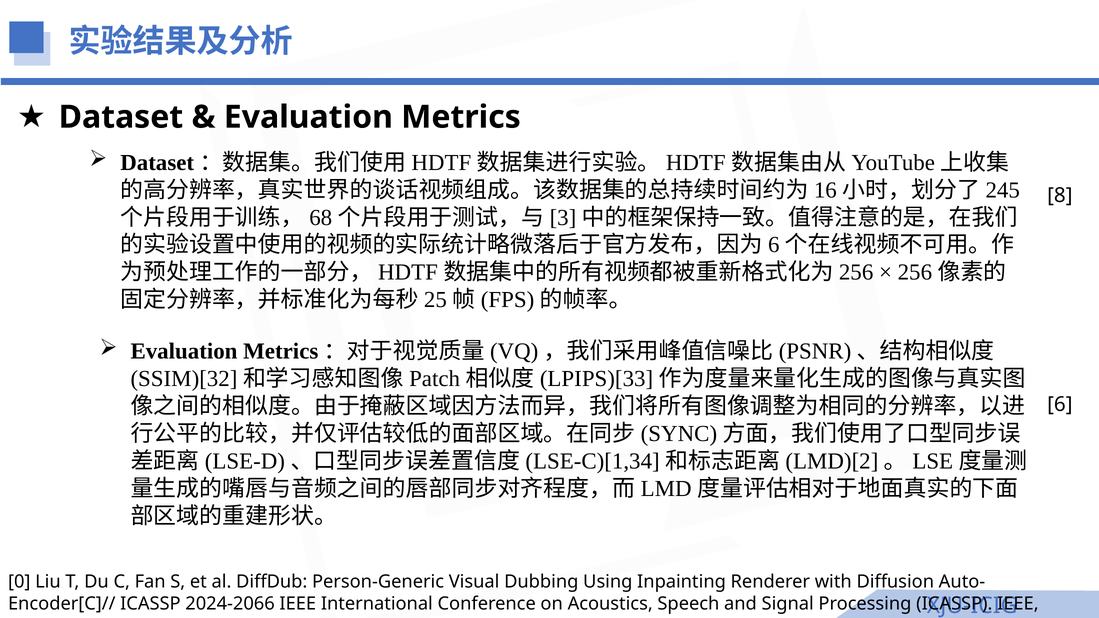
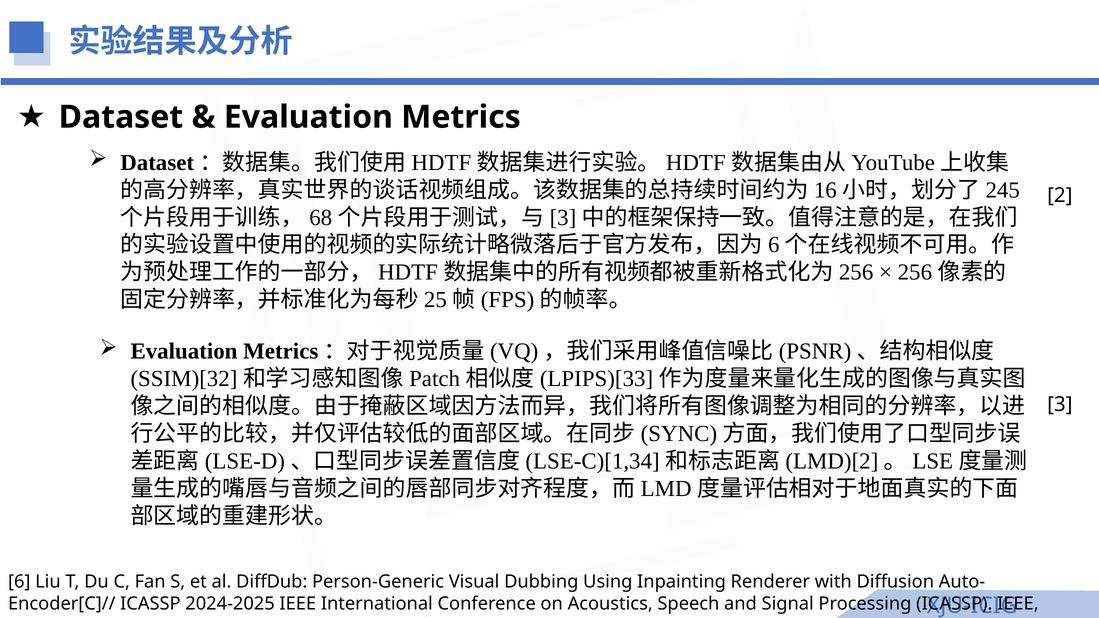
8: 8 -> 2
6: 6 -> 3
0: 0 -> 6
2024-2066: 2024-2066 -> 2024-2025
